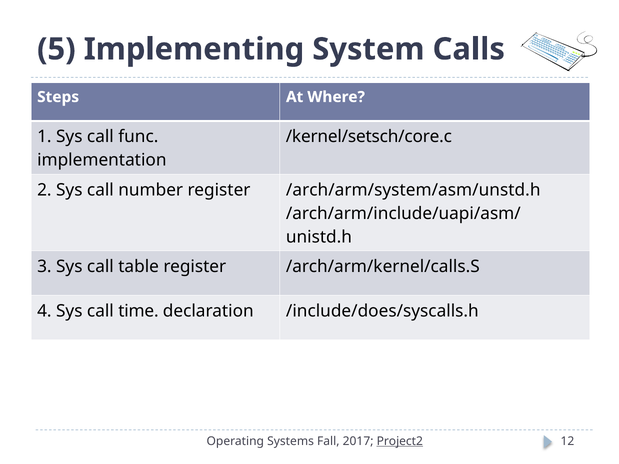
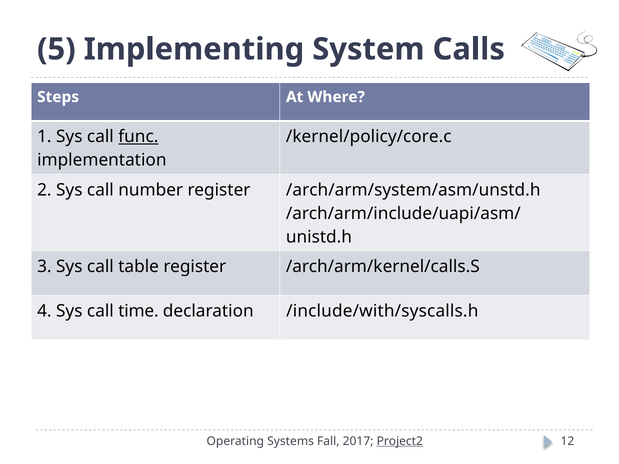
func underline: none -> present
/kernel/setsch/core.c: /kernel/setsch/core.c -> /kernel/policy/core.c
/include/does/syscalls.h: /include/does/syscalls.h -> /include/with/syscalls.h
